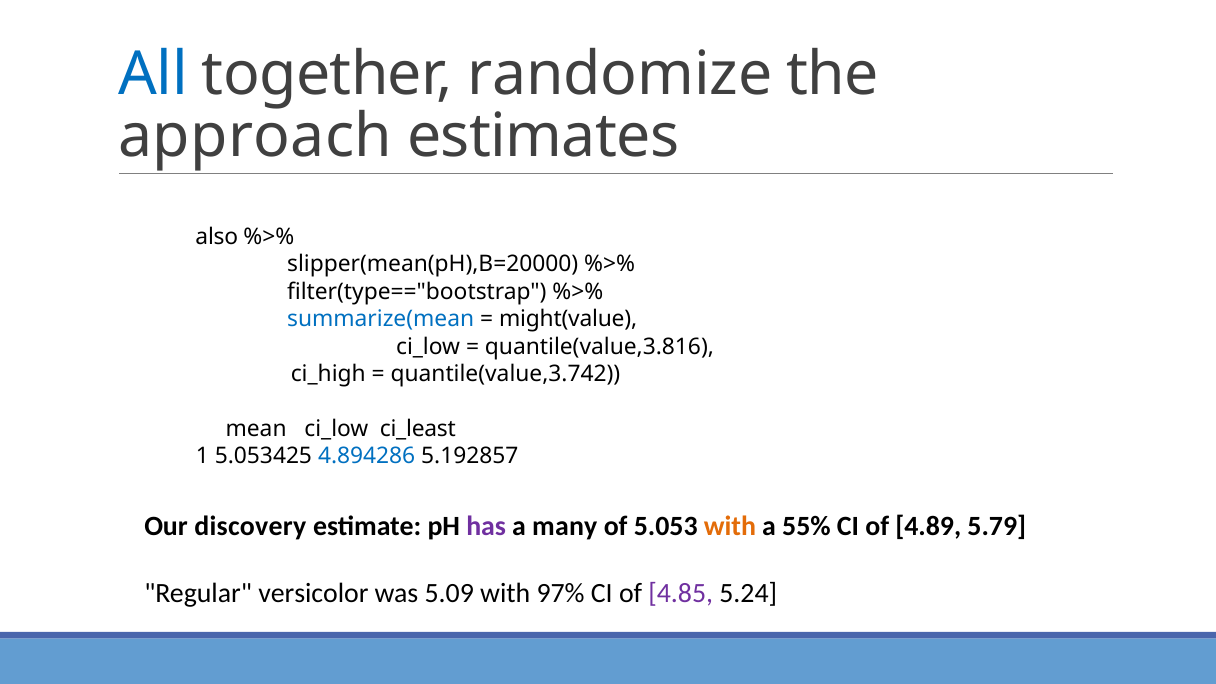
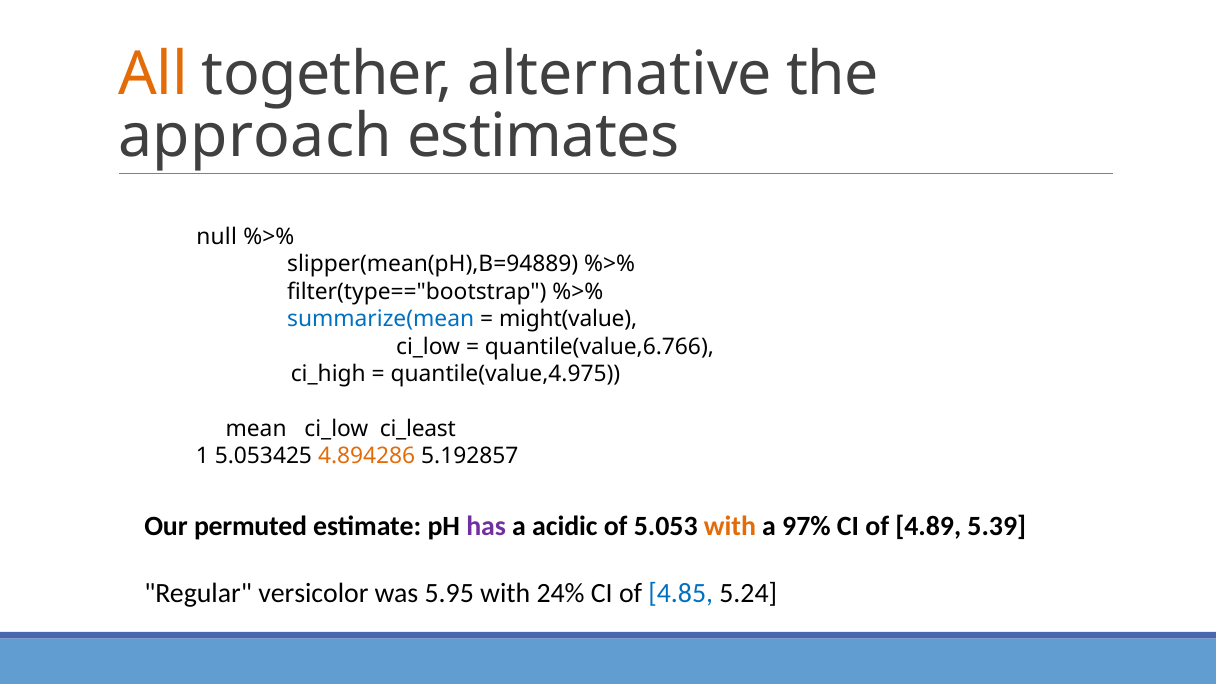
All colour: blue -> orange
randomize: randomize -> alternative
also: also -> null
slipper(mean(pH),B=20000: slipper(mean(pH),B=20000 -> slipper(mean(pH),B=94889
quantile(value,3.816: quantile(value,3.816 -> quantile(value,6.766
quantile(value,3.742: quantile(value,3.742 -> quantile(value,4.975
4.894286 colour: blue -> orange
discovery: discovery -> permuted
many: many -> acidic
55%: 55% -> 97%
5.79: 5.79 -> 5.39
5.09: 5.09 -> 5.95
97%: 97% -> 24%
4.85 colour: purple -> blue
